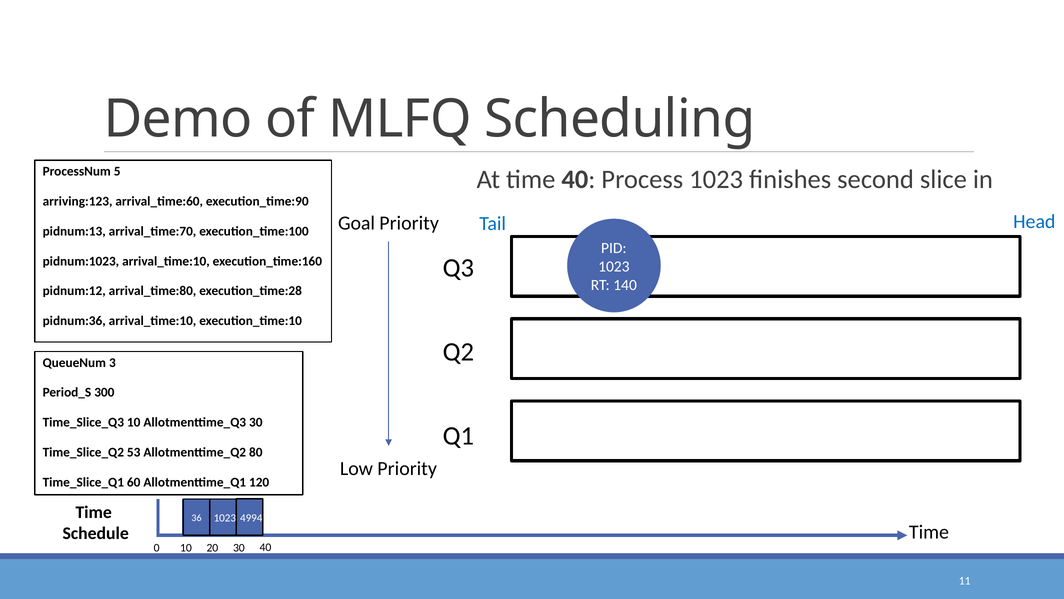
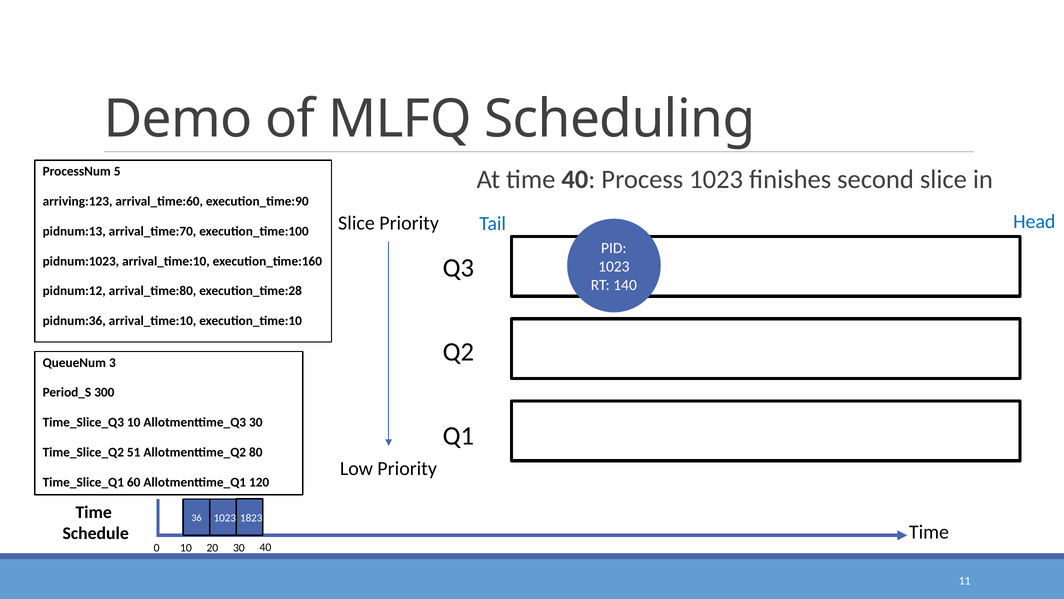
Goal at (357, 223): Goal -> Slice
53: 53 -> 51
4994: 4994 -> 1823
